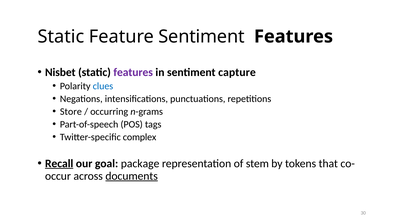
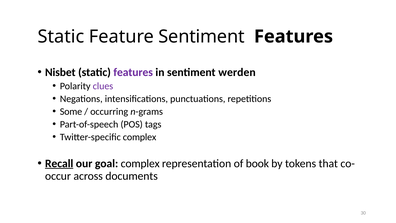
capture: capture -> werden
clues colour: blue -> purple
Store: Store -> Some
goal package: package -> complex
stem: stem -> book
documents underline: present -> none
